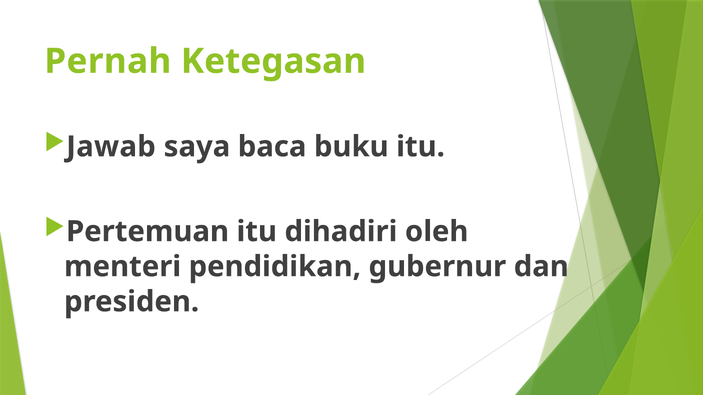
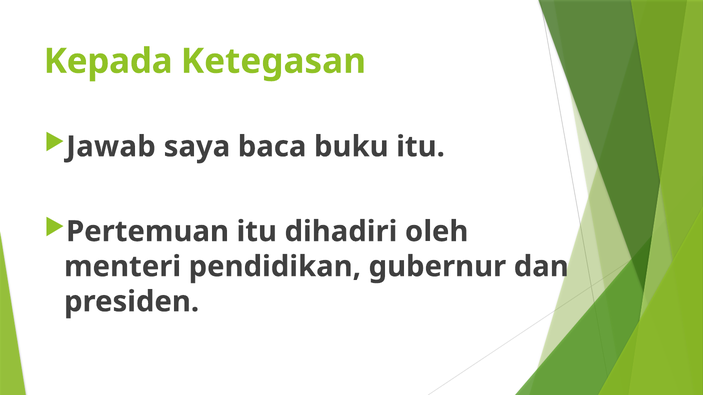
Pernah: Pernah -> Kepada
